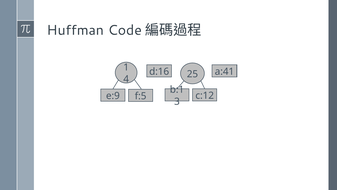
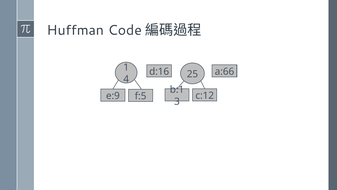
a:41: a:41 -> a:66
